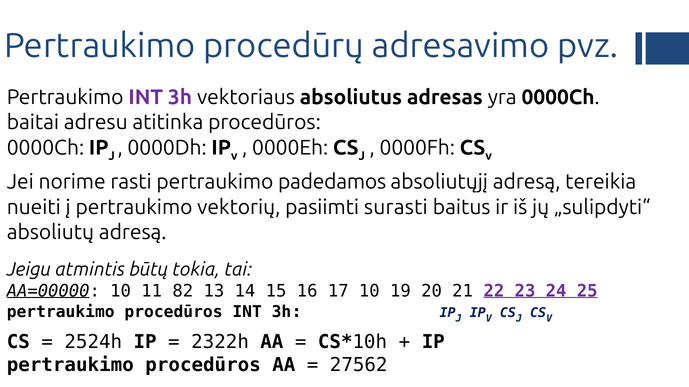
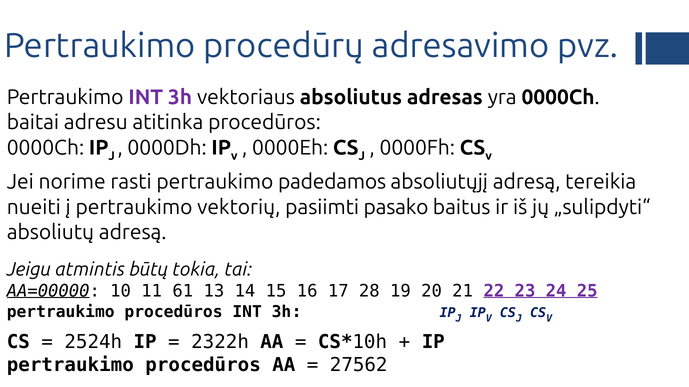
surasti: surasti -> pasako
82: 82 -> 61
17 10: 10 -> 28
